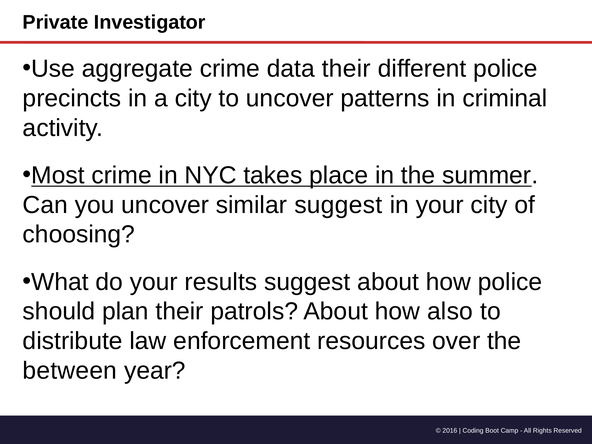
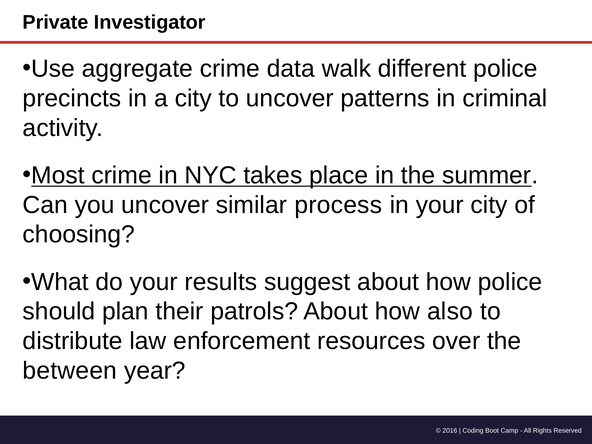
data their: their -> walk
similar suggest: suggest -> process
